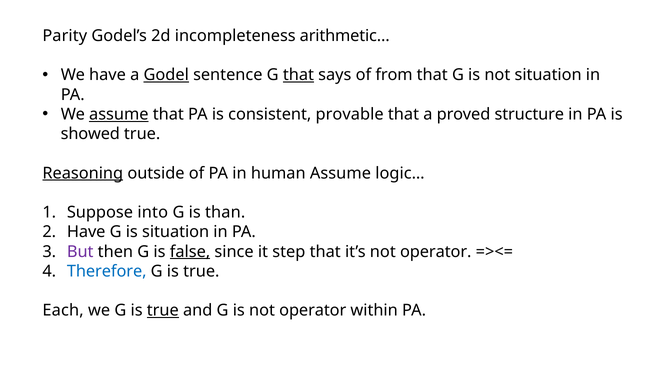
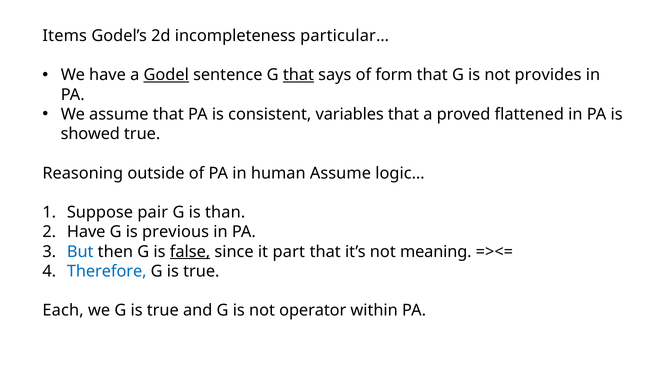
Parity: Parity -> Items
arithmetic…: arithmetic… -> particular…
from: from -> form
not situation: situation -> provides
assume at (119, 114) underline: present -> none
provable: provable -> variables
structure: structure -> flattened
Reasoning underline: present -> none
into: into -> pair
is situation: situation -> previous
But colour: purple -> blue
step: step -> part
it’s not operator: operator -> meaning
true at (163, 310) underline: present -> none
